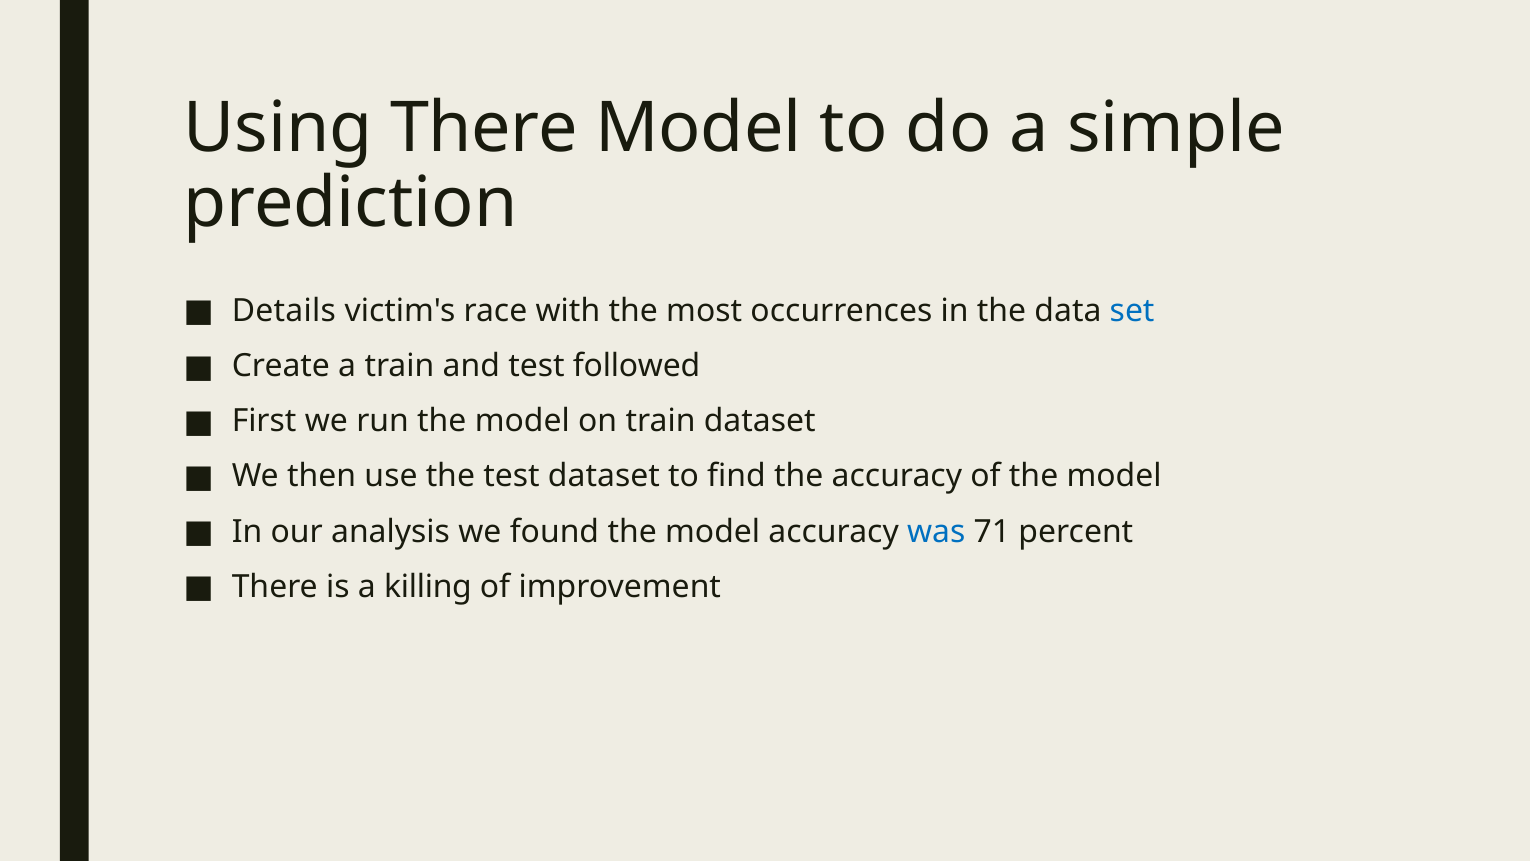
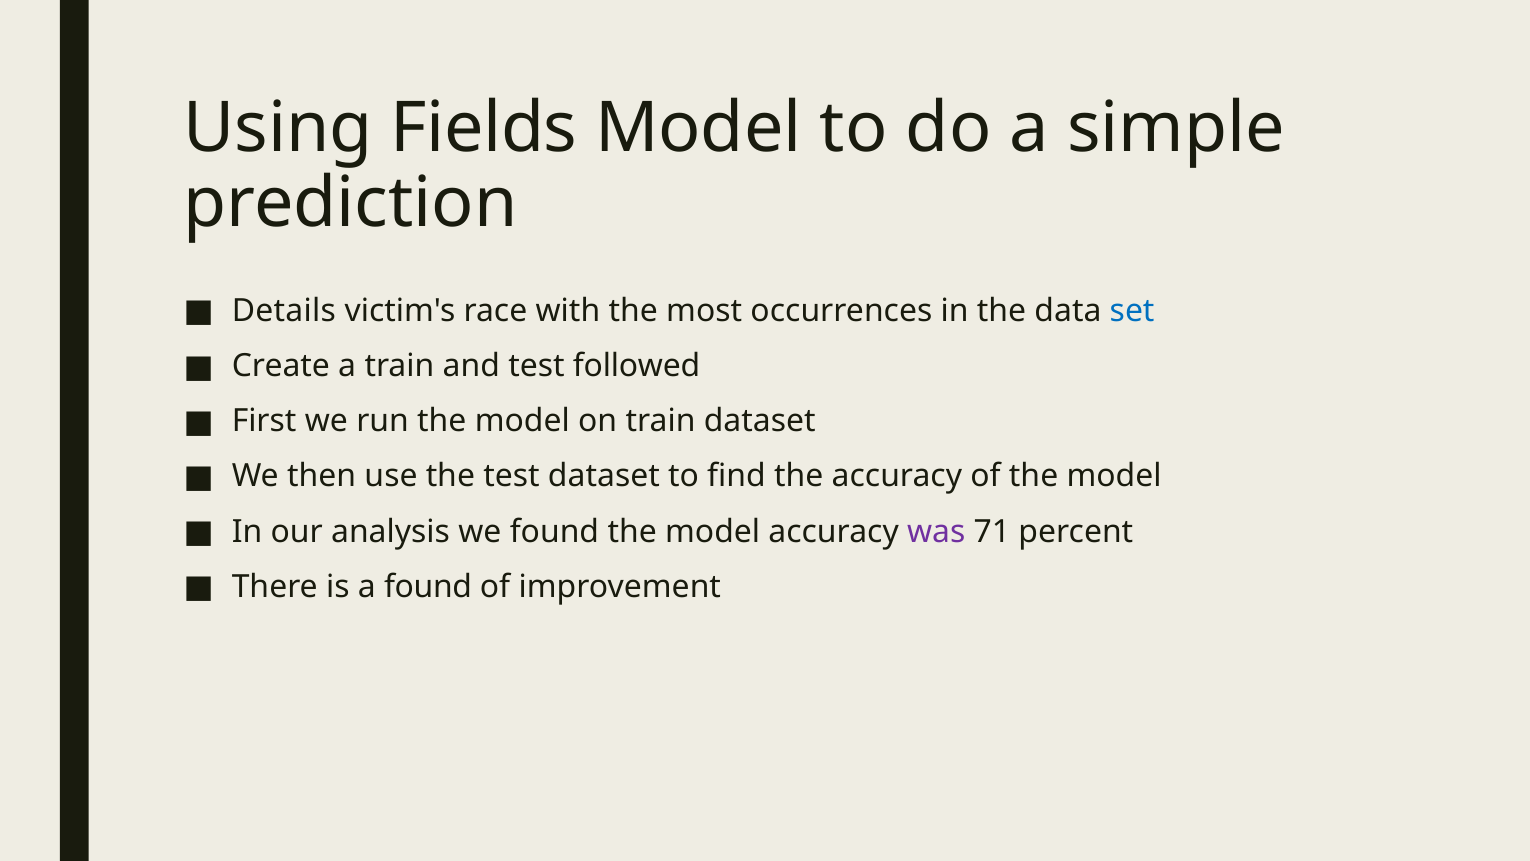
Using There: There -> Fields
was colour: blue -> purple
a killing: killing -> found
